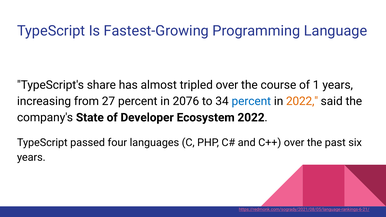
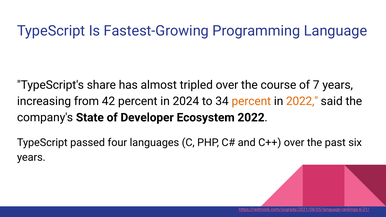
1: 1 -> 7
27: 27 -> 42
2076: 2076 -> 2024
percent at (251, 101) colour: blue -> orange
